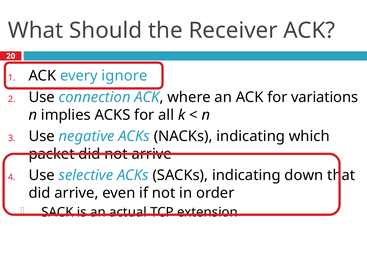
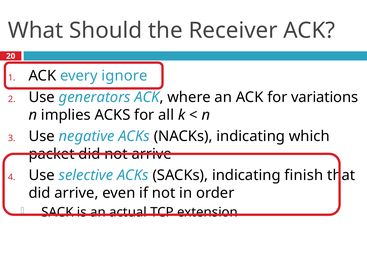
connection: connection -> generators
down: down -> finish
